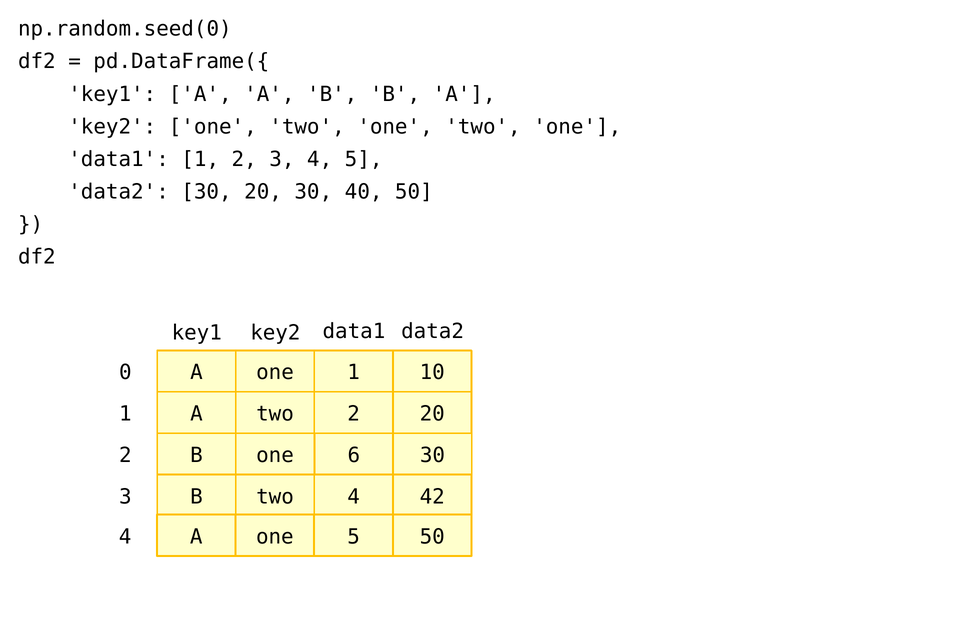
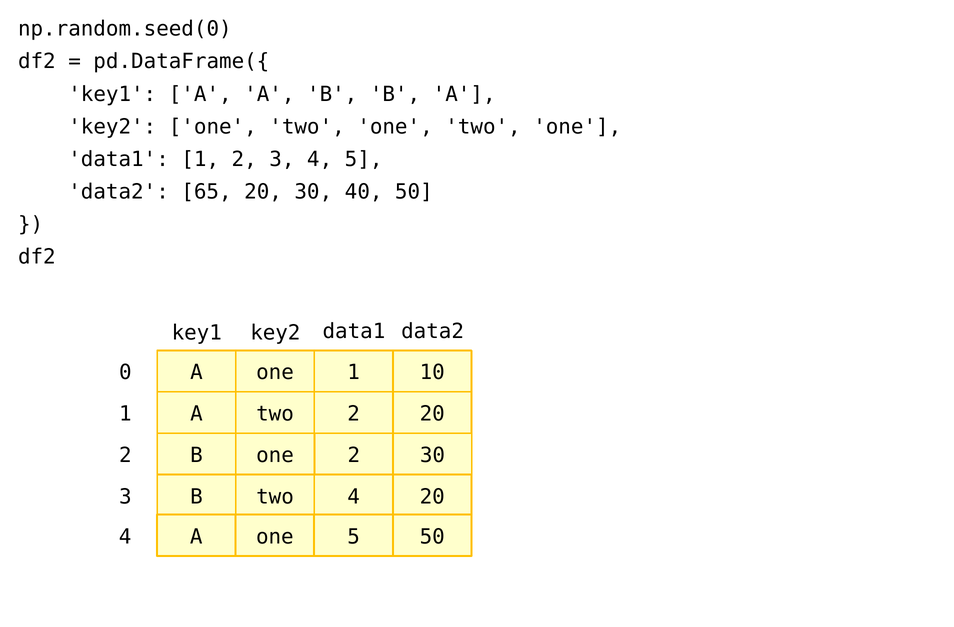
data2 30: 30 -> 65
one 6: 6 -> 2
4 42: 42 -> 20
